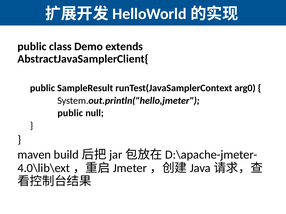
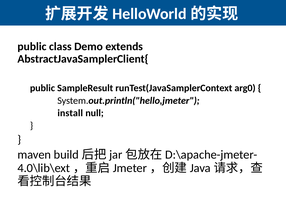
public at (70, 113): public -> install
